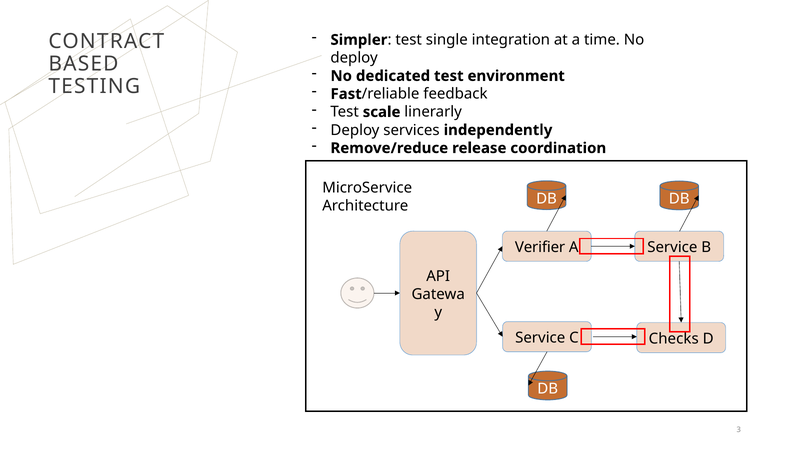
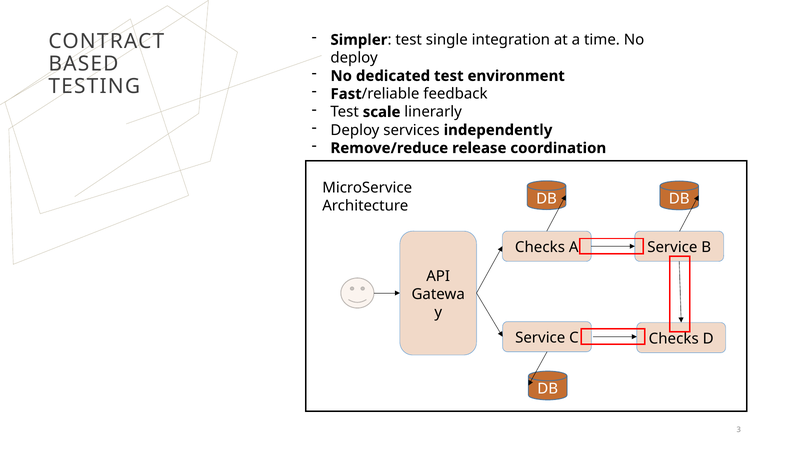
Verifier at (540, 247): Verifier -> Checks
